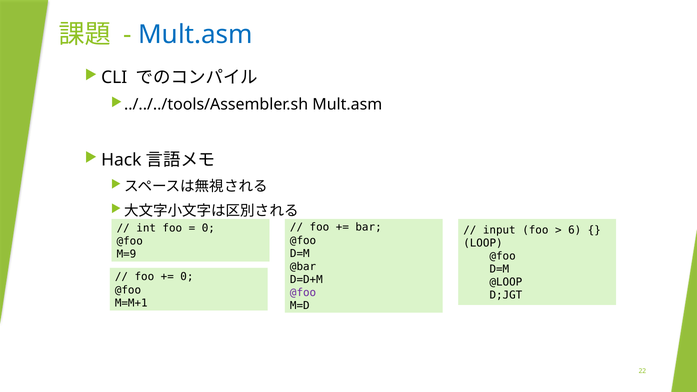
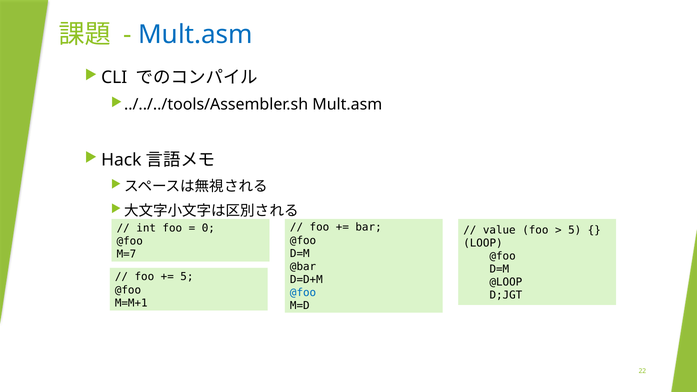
input: input -> value
6 at (575, 230): 6 -> 5
M=9: M=9 -> M=7
0 at (187, 277): 0 -> 5
@foo at (303, 293) colour: purple -> blue
